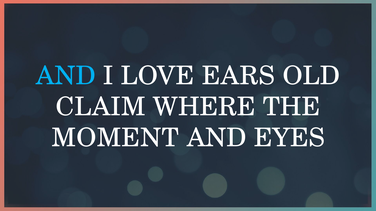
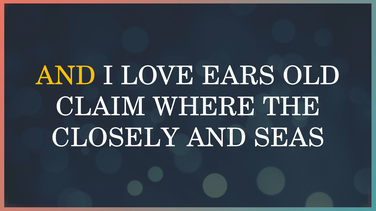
AND at (66, 76) colour: light blue -> yellow
MOMENT: MOMENT -> CLOSELY
EYES: EYES -> SEAS
